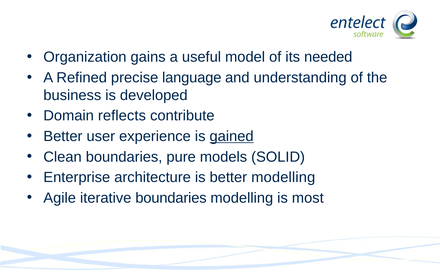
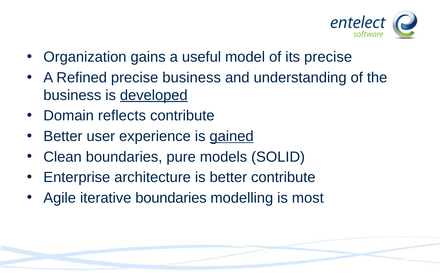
its needed: needed -> precise
precise language: language -> business
developed underline: none -> present
better modelling: modelling -> contribute
